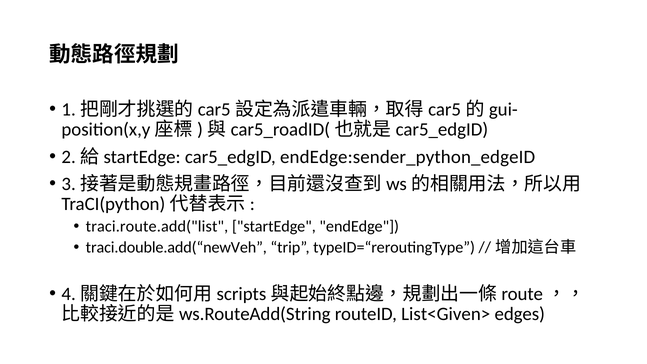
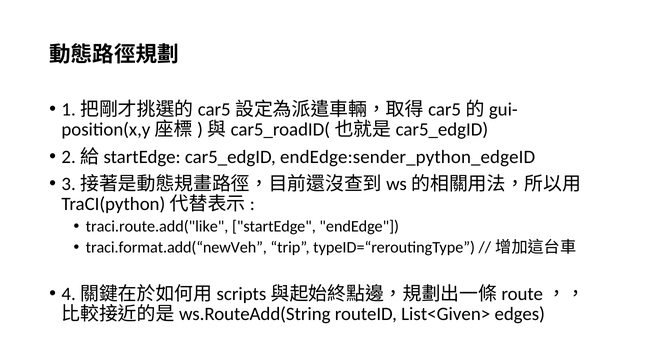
traci.route.add("list: traci.route.add("list -> traci.route.add("like
traci.double.add(“newVeh: traci.double.add(“newVeh -> traci.format.add(“newVeh
